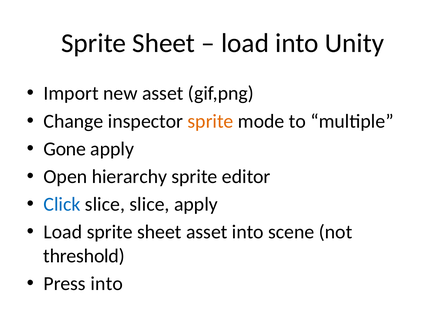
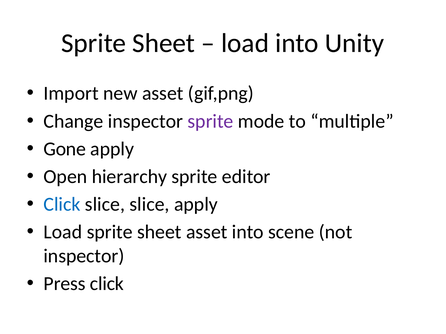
sprite at (211, 121) colour: orange -> purple
threshold at (84, 256): threshold -> inspector
Press into: into -> click
